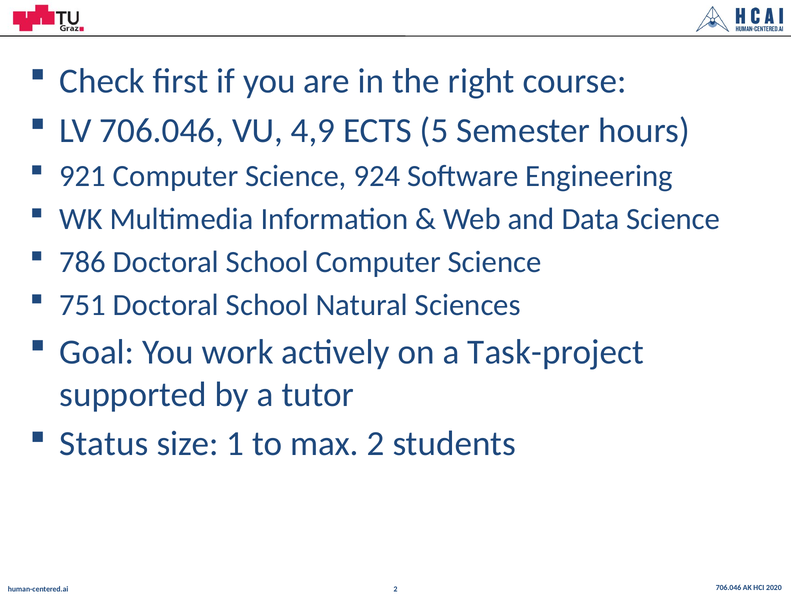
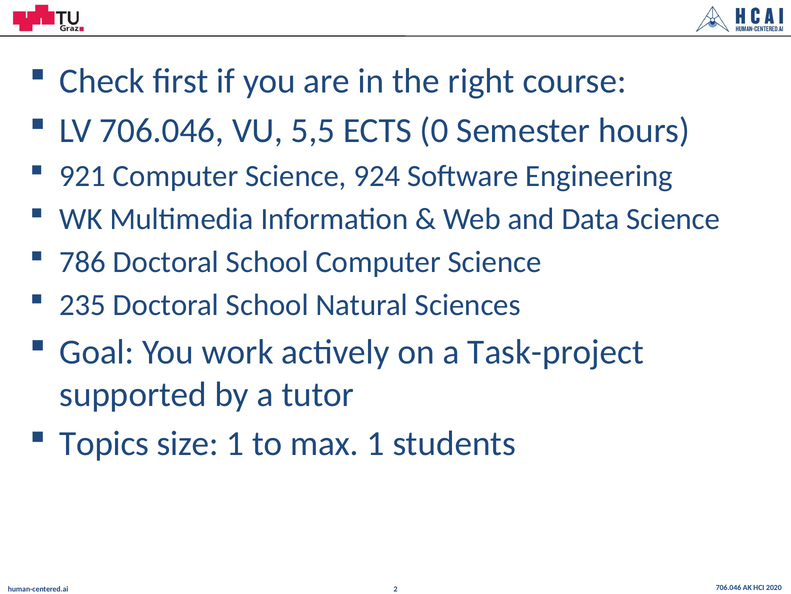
4,9: 4,9 -> 5,5
5: 5 -> 0
751: 751 -> 235
Status: Status -> Topics
max 2: 2 -> 1
